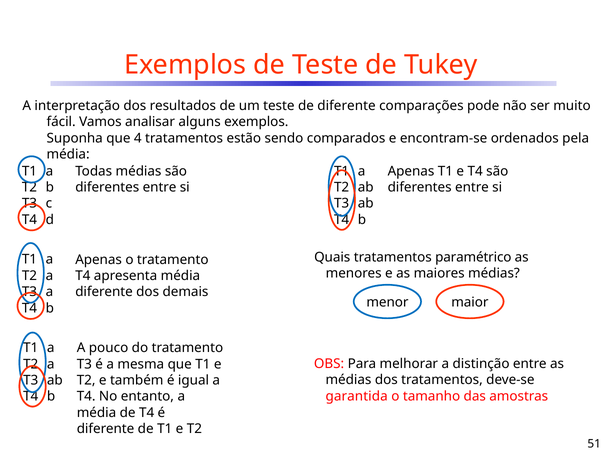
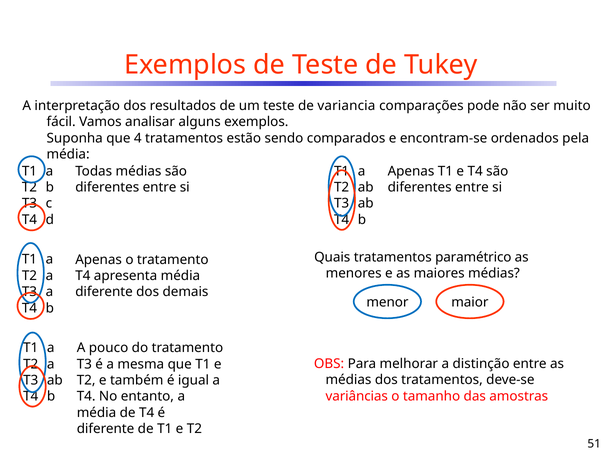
de diferente: diferente -> variancia
garantida: garantida -> variâncias
